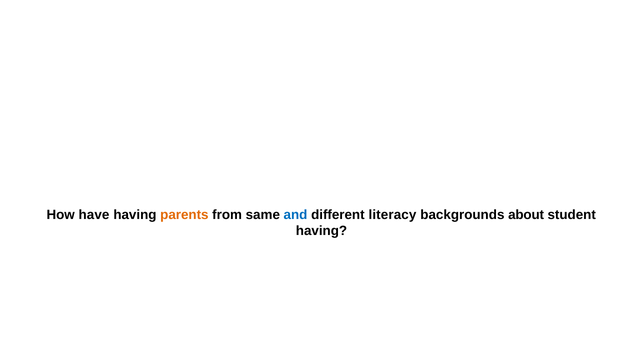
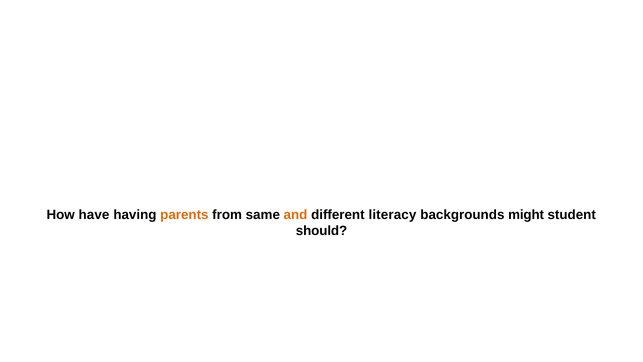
and colour: blue -> orange
about: about -> might
having at (321, 231): having -> should
